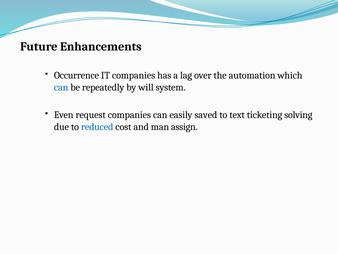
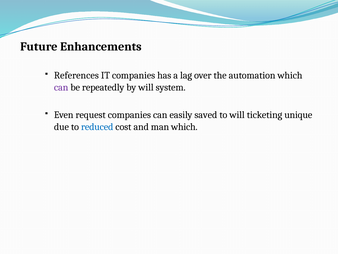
Occurrence: Occurrence -> References
can at (61, 87) colour: blue -> purple
to text: text -> will
solving: solving -> unique
man assign: assign -> which
